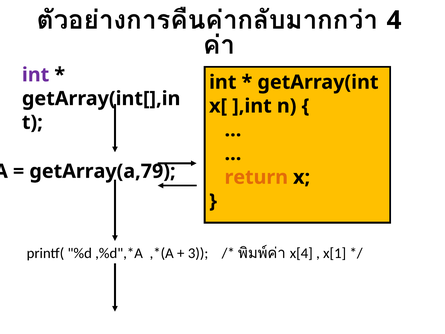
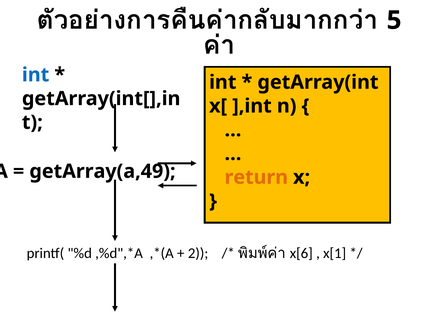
4: 4 -> 5
int at (36, 75) colour: purple -> blue
getArray(a,79: getArray(a,79 -> getArray(a,49
3: 3 -> 2
x[4: x[4 -> x[6
